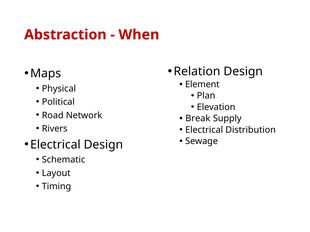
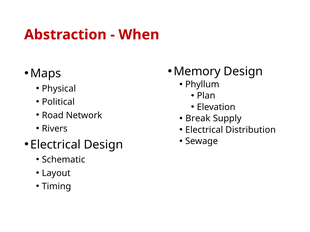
Relation: Relation -> Memory
Element: Element -> Phyllum
